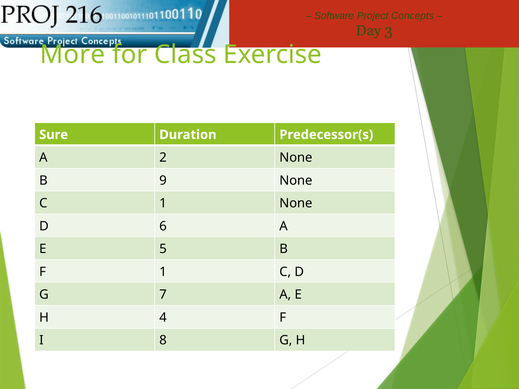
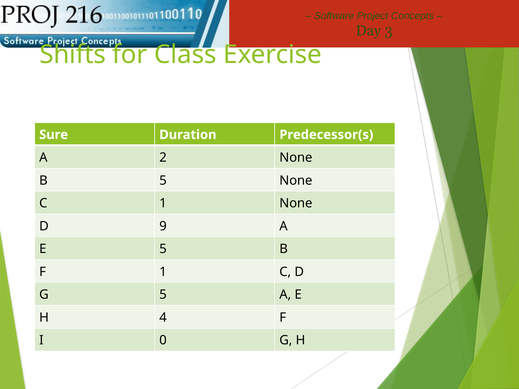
More: More -> Shifts
B 9: 9 -> 5
6: 6 -> 9
G 7: 7 -> 5
8: 8 -> 0
